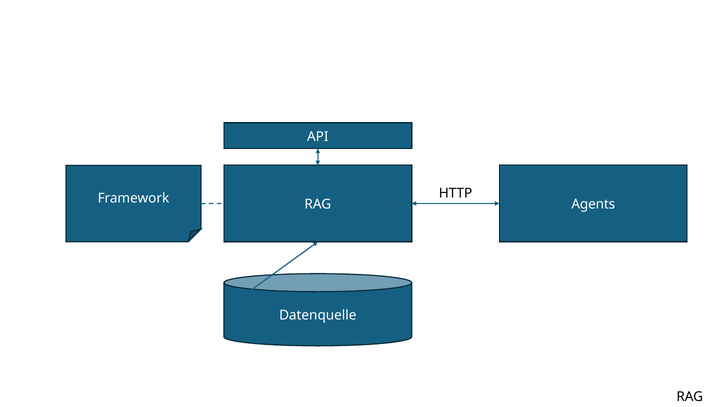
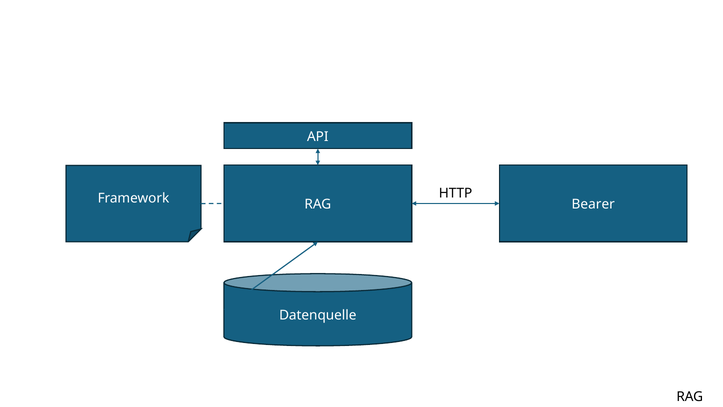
Agents: Agents -> Bearer
